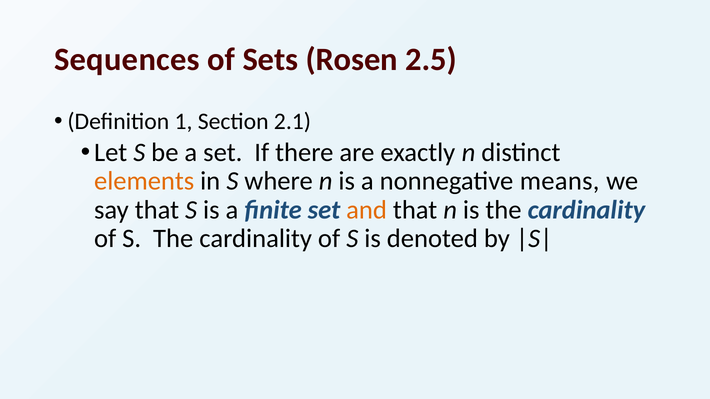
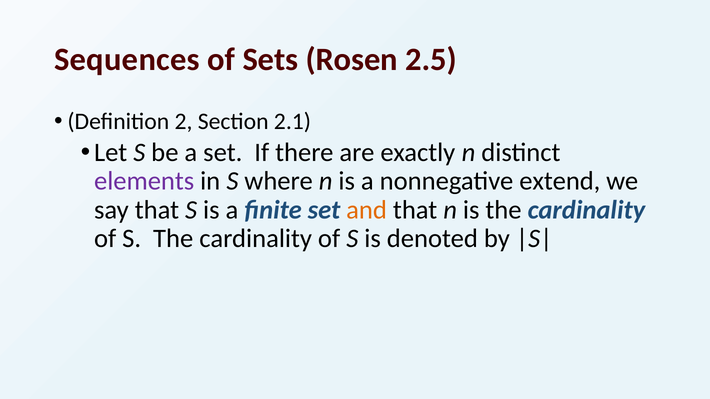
1: 1 -> 2
elements colour: orange -> purple
means: means -> extend
